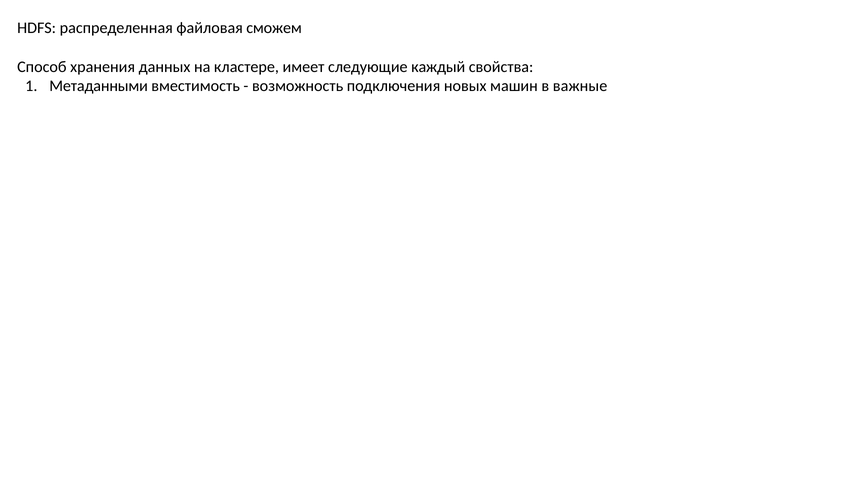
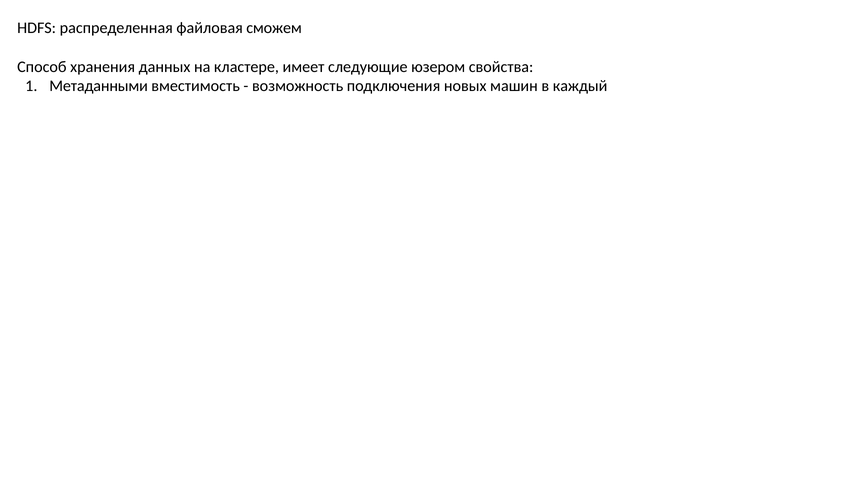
каждый: каждый -> юзером
важные: важные -> каждый
